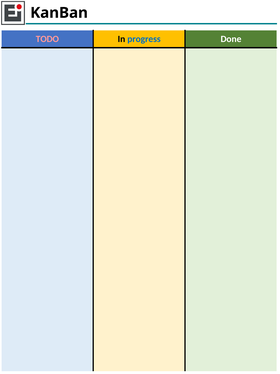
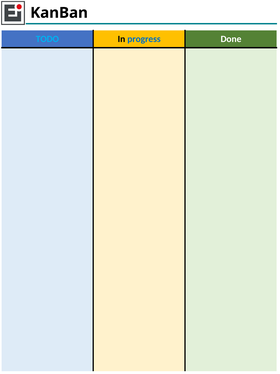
TODO colour: pink -> light blue
